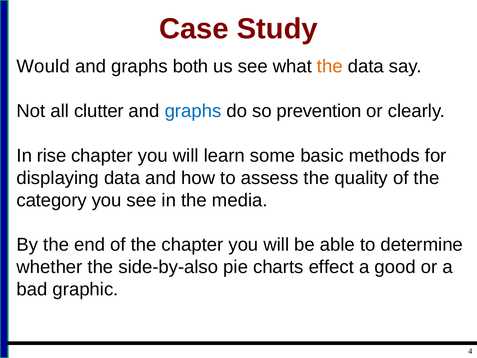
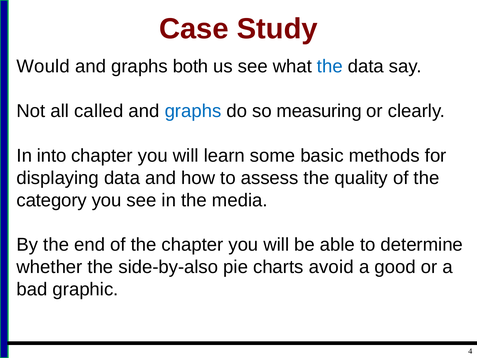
the at (330, 66) colour: orange -> blue
clutter: clutter -> called
prevention: prevention -> measuring
rise: rise -> into
effect: effect -> avoid
